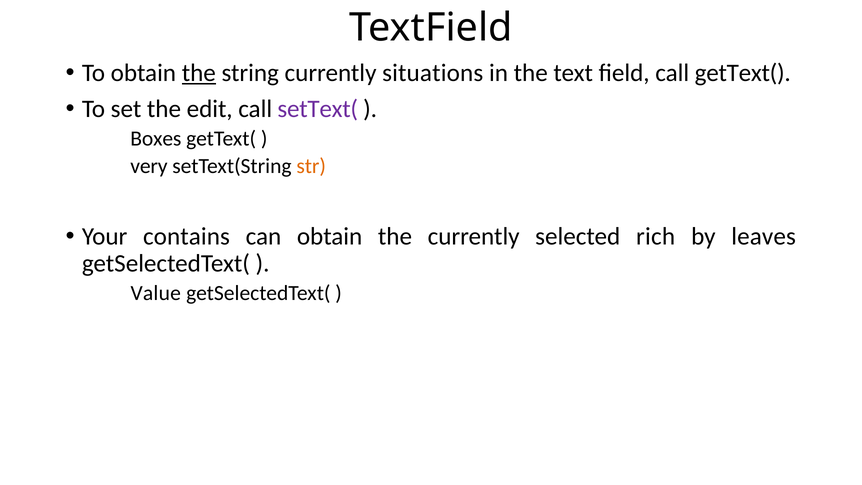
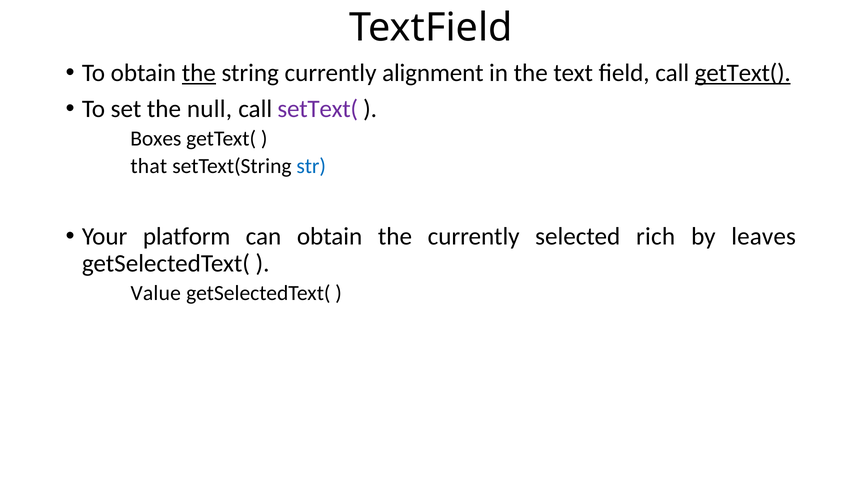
situations: situations -> alignment
getText( at (743, 73) underline: none -> present
edit: edit -> null
very: very -> that
str colour: orange -> blue
contains: contains -> platform
